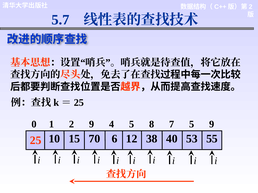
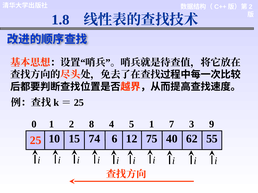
5.7: 5.7 -> 1.8
2 9: 9 -> 8
5 8: 8 -> 1
7 5: 5 -> 3
70: 70 -> 74
38: 38 -> 75
53: 53 -> 62
